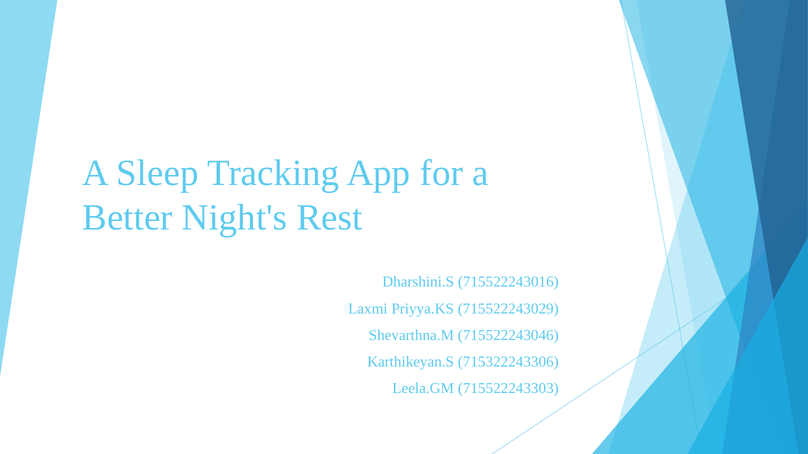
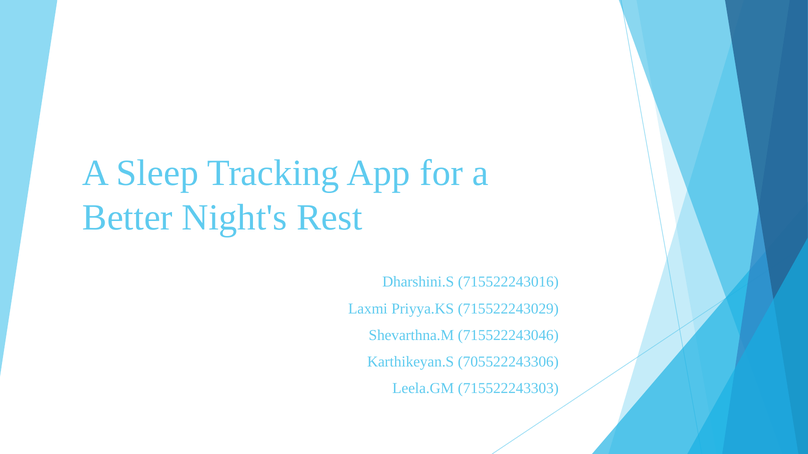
715322243306: 715322243306 -> 705522243306
